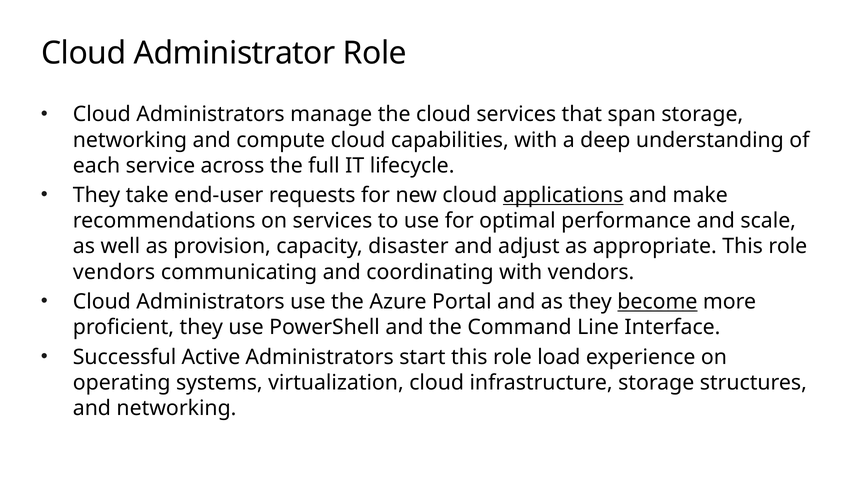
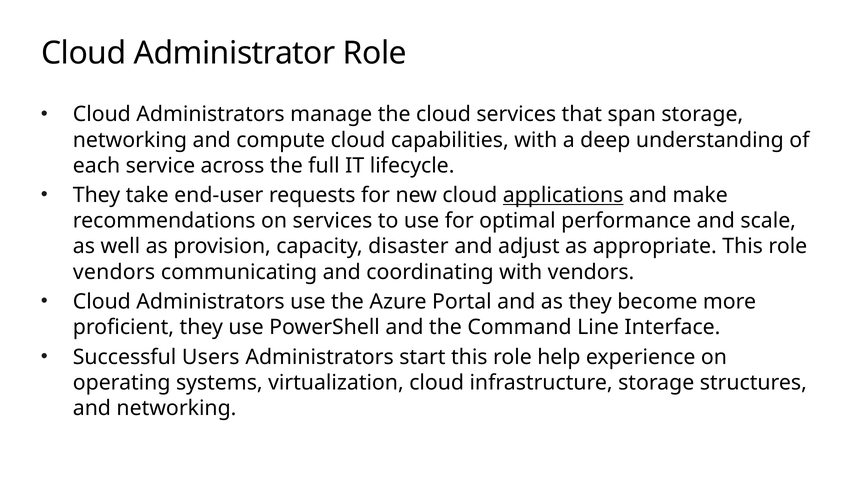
become underline: present -> none
Active: Active -> Users
load: load -> help
